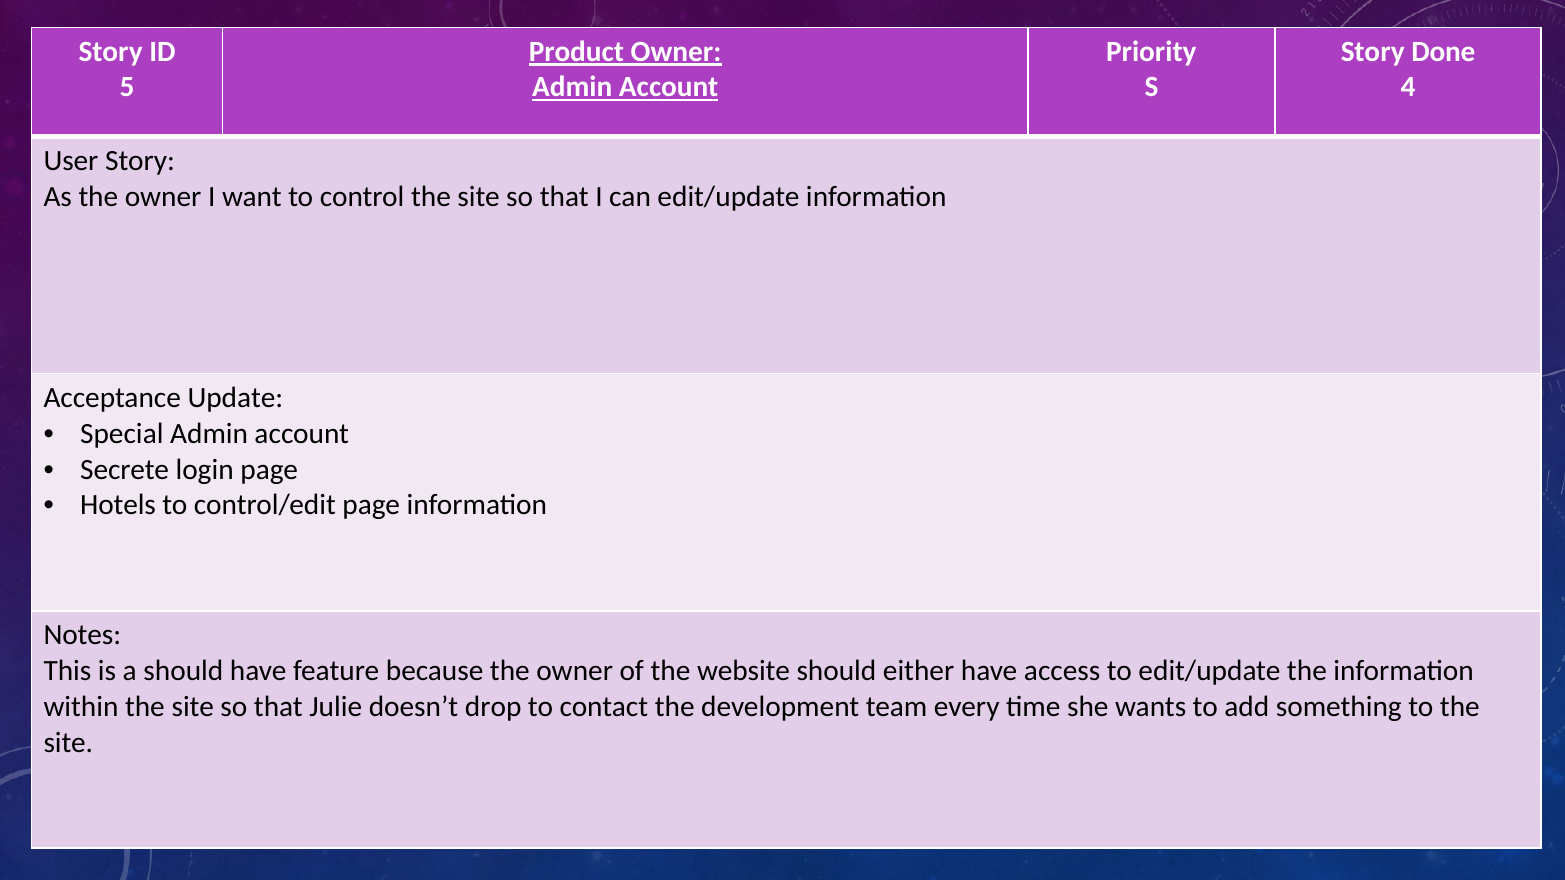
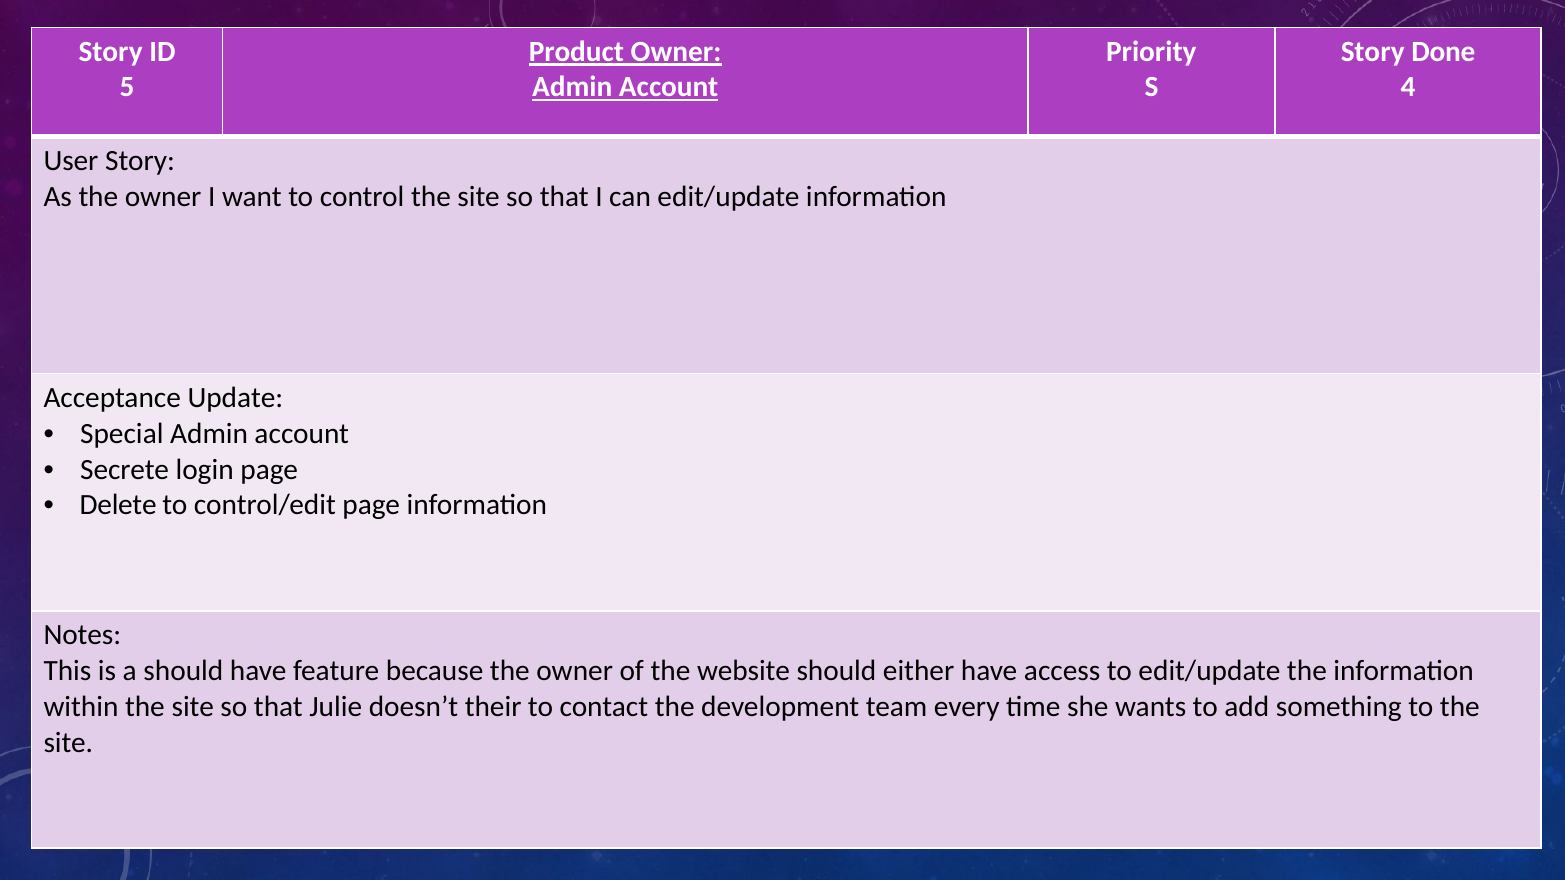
Hotels: Hotels -> Delete
drop: drop -> their
